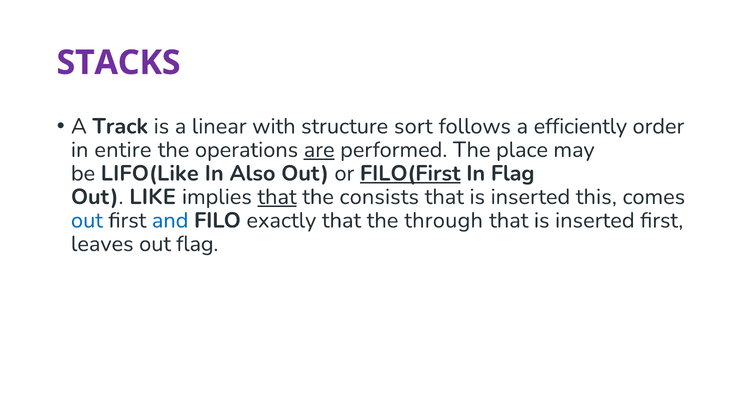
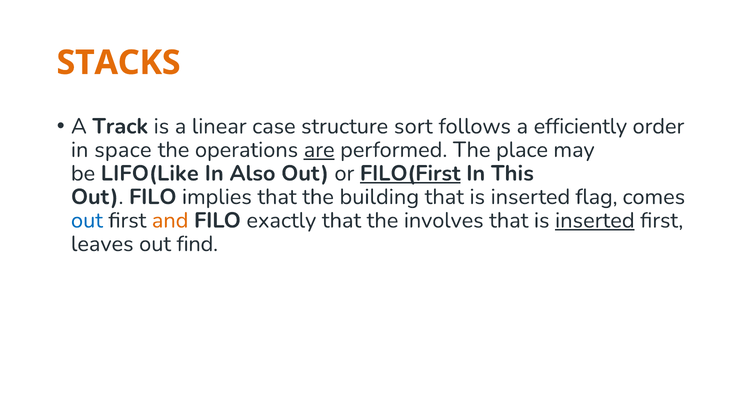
STACKS colour: purple -> orange
with: with -> case
entire: entire -> space
In Flag: Flag -> This
Out LIKE: LIKE -> FILO
that at (277, 197) underline: present -> none
consists: consists -> building
this: this -> flag
and colour: blue -> orange
through: through -> involves
inserted at (595, 220) underline: none -> present
out flag: flag -> find
